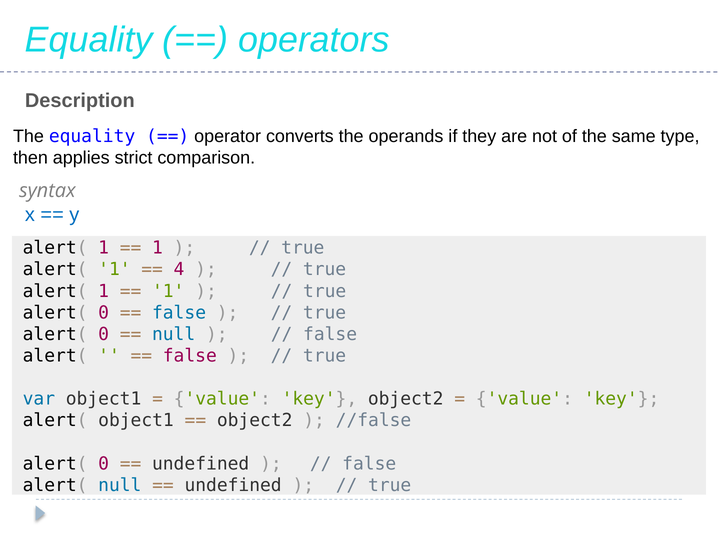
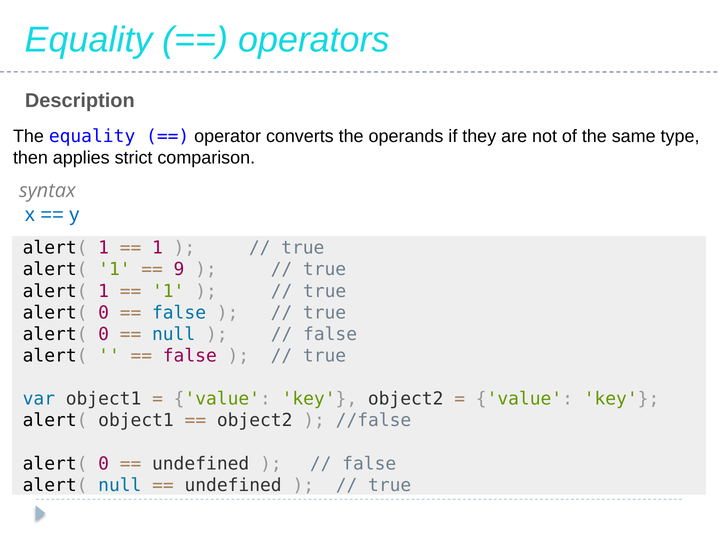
4: 4 -> 9
